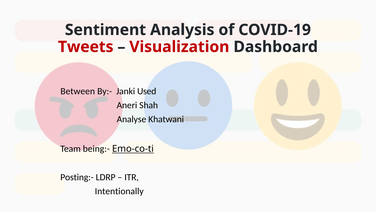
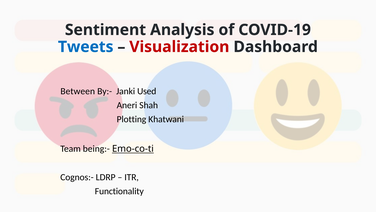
Tweets colour: red -> blue
Analyse: Analyse -> Plotting
Posting:-: Posting:- -> Cognos:-
Intentionally: Intentionally -> Functionality
